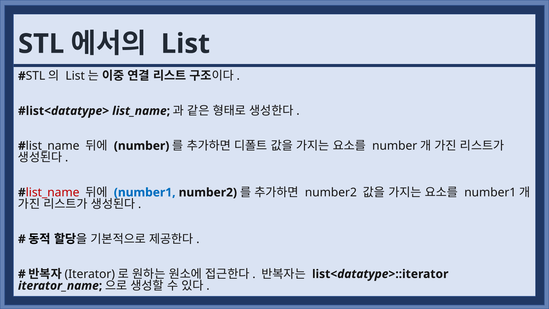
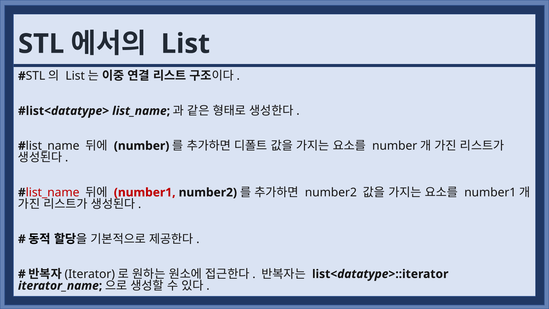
number1 at (145, 192) colour: blue -> red
